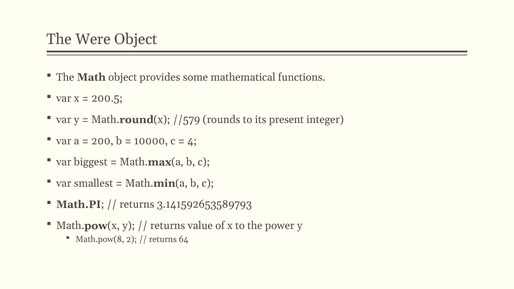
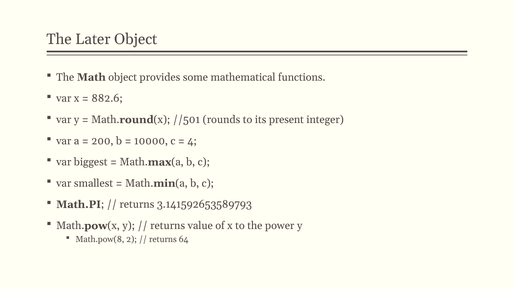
Were: Were -> Later
200.5: 200.5 -> 882.6
//579: //579 -> //501
